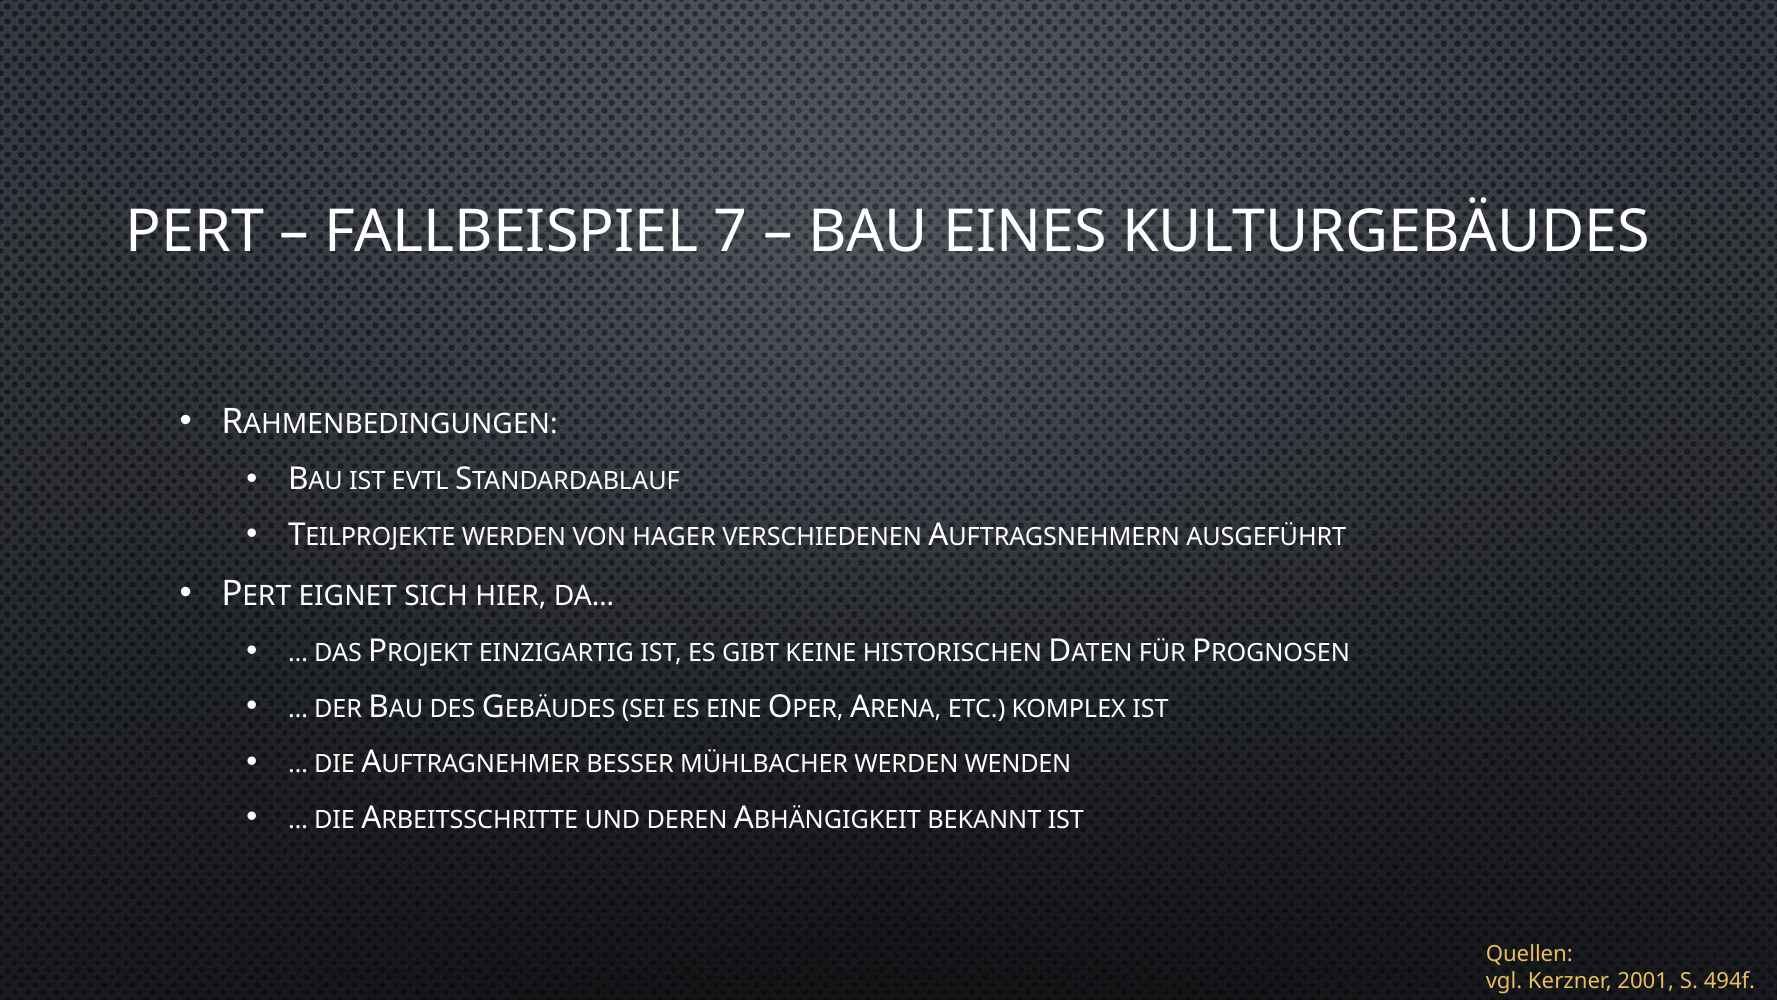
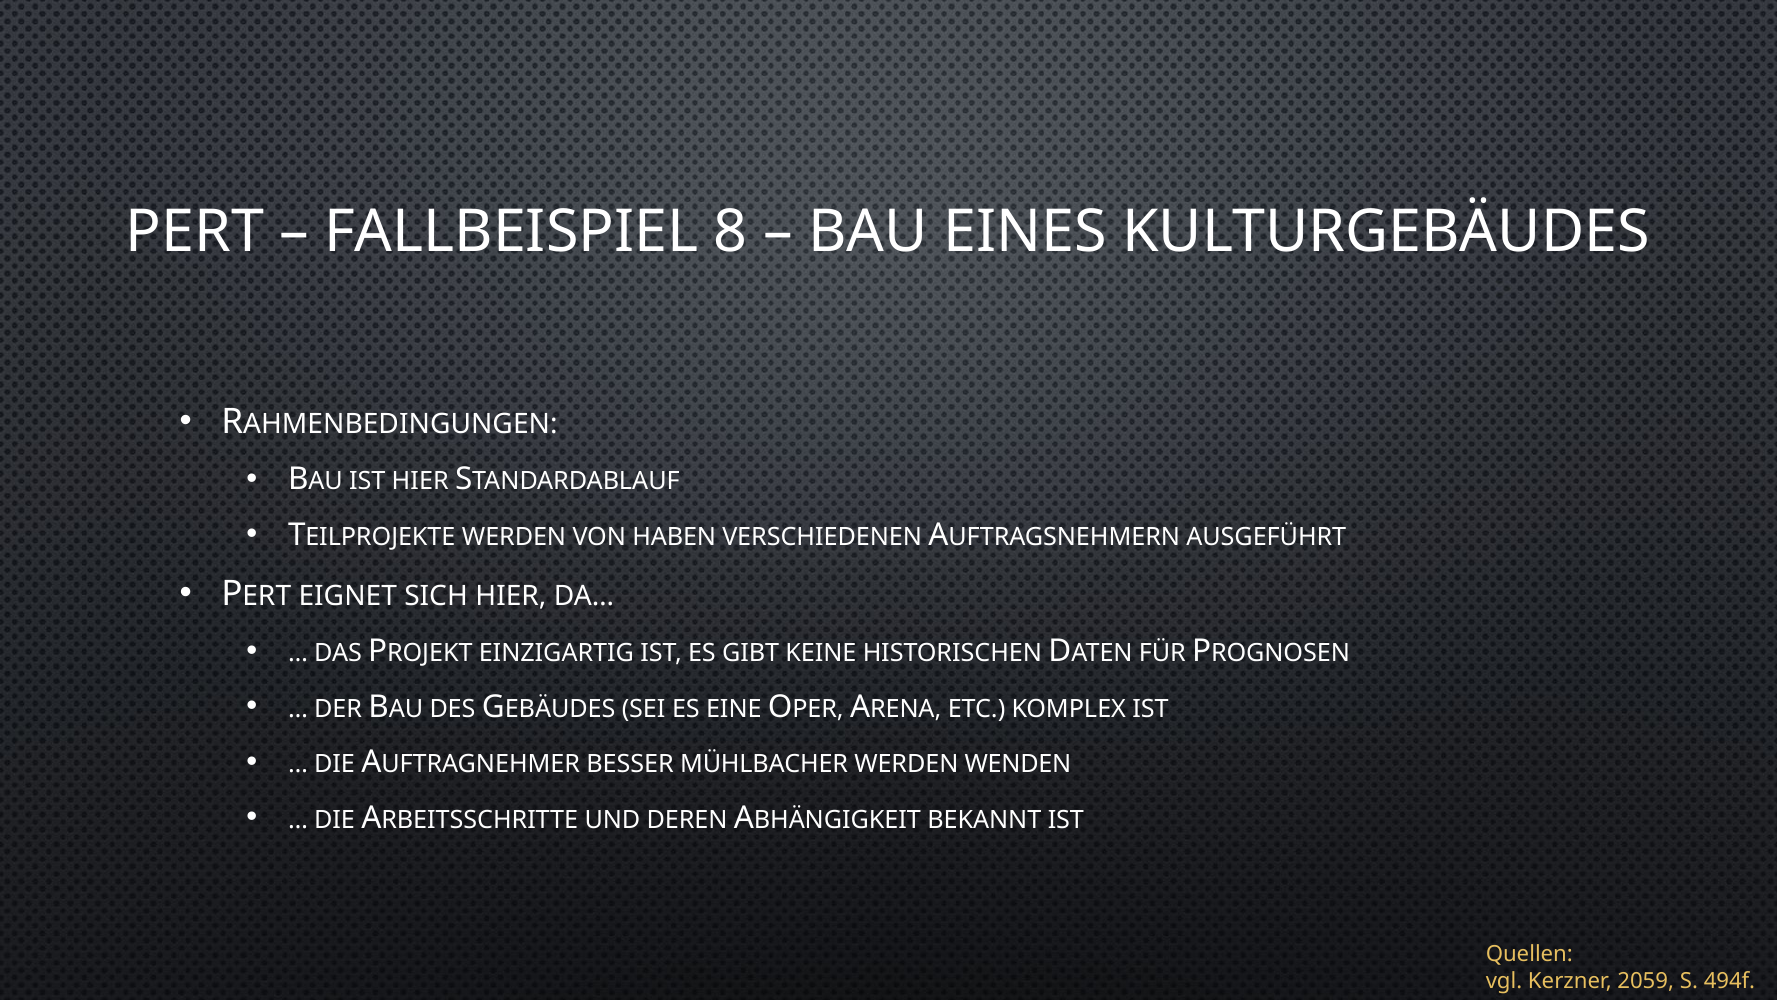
7: 7 -> 8
IST EVTL: EVTL -> HIER
HAGER: HAGER -> HABEN
2001: 2001 -> 2059
